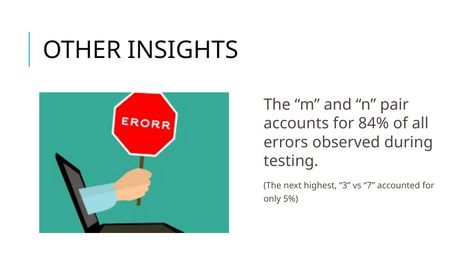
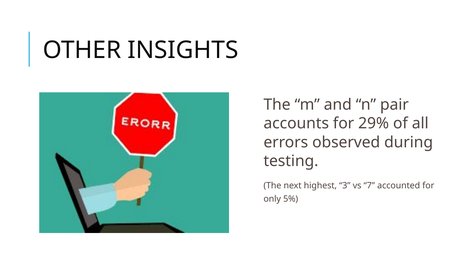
84%: 84% -> 29%
